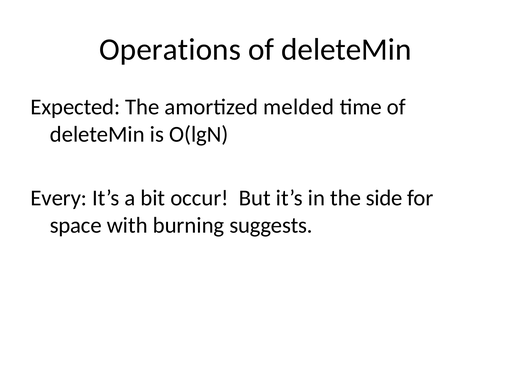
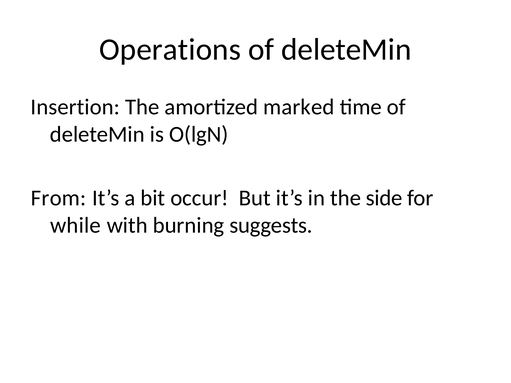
Expected: Expected -> Insertion
melded: melded -> marked
Every: Every -> From
space: space -> while
